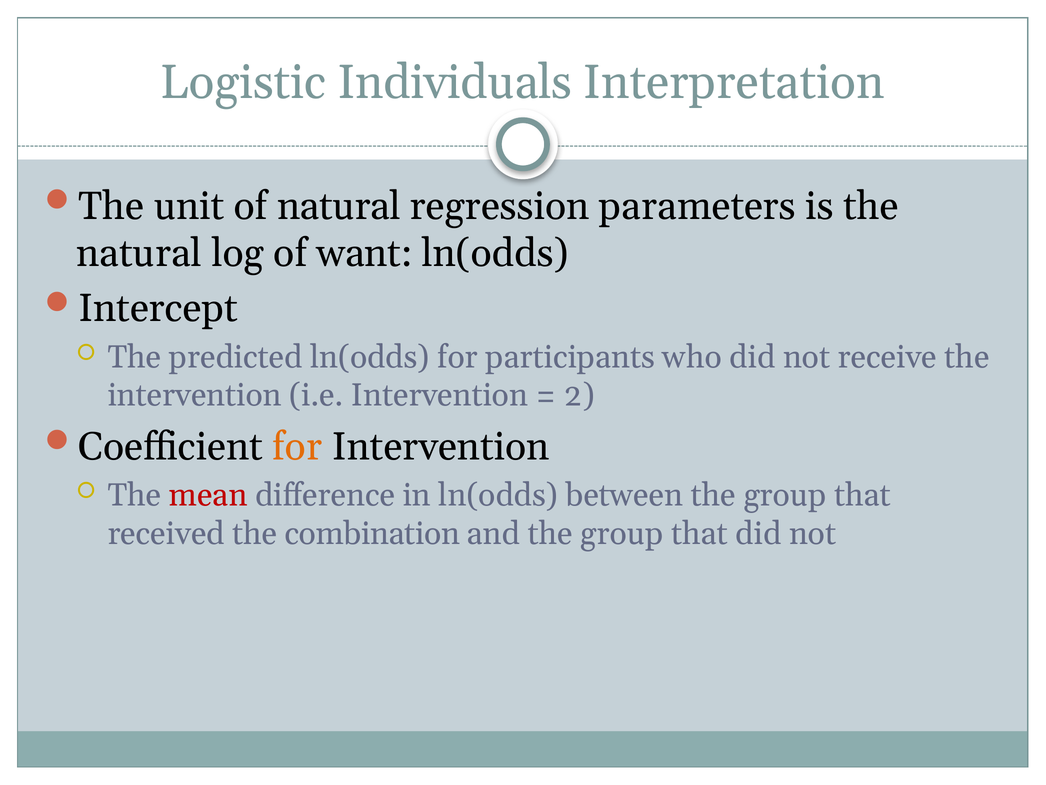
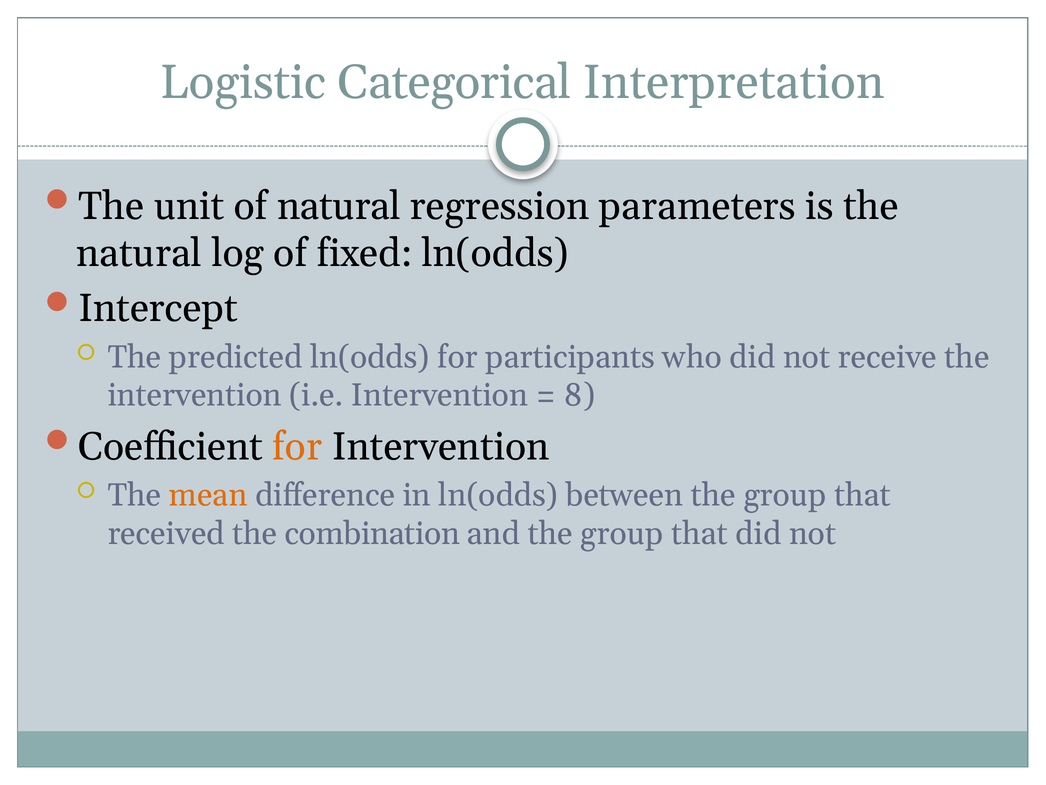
Individuals: Individuals -> Categorical
want: want -> fixed
2: 2 -> 8
mean colour: red -> orange
